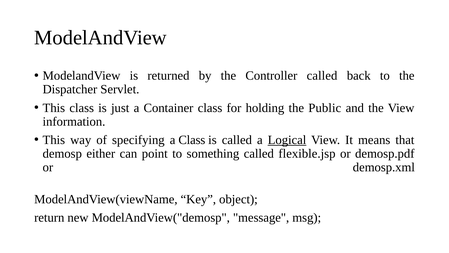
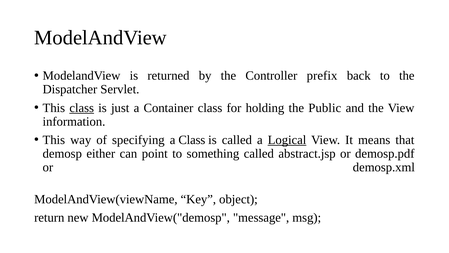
Controller called: called -> prefix
class at (82, 108) underline: none -> present
flexible.jsp: flexible.jsp -> abstract.jsp
